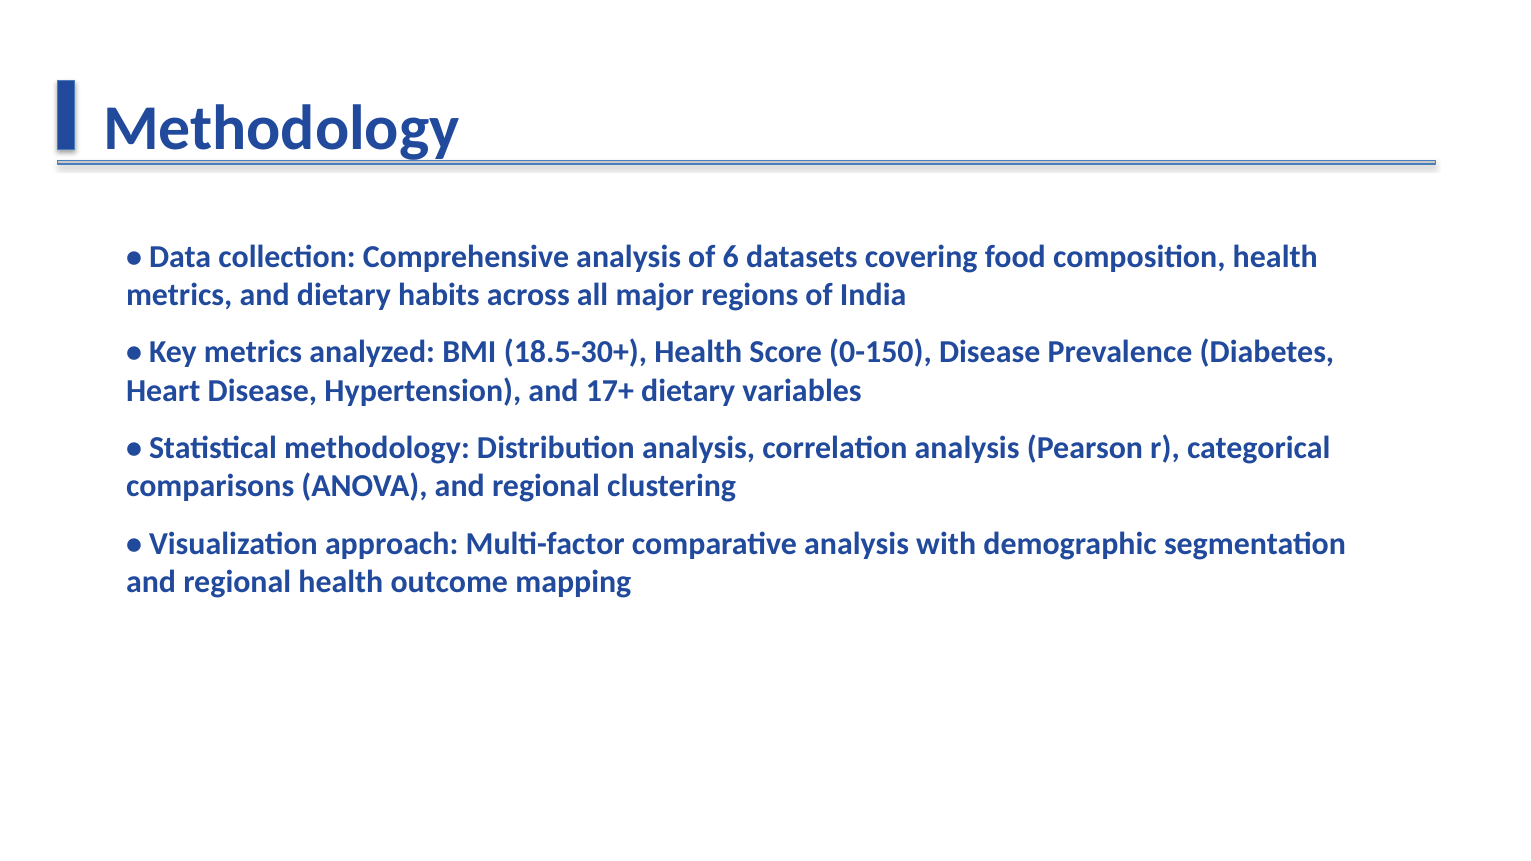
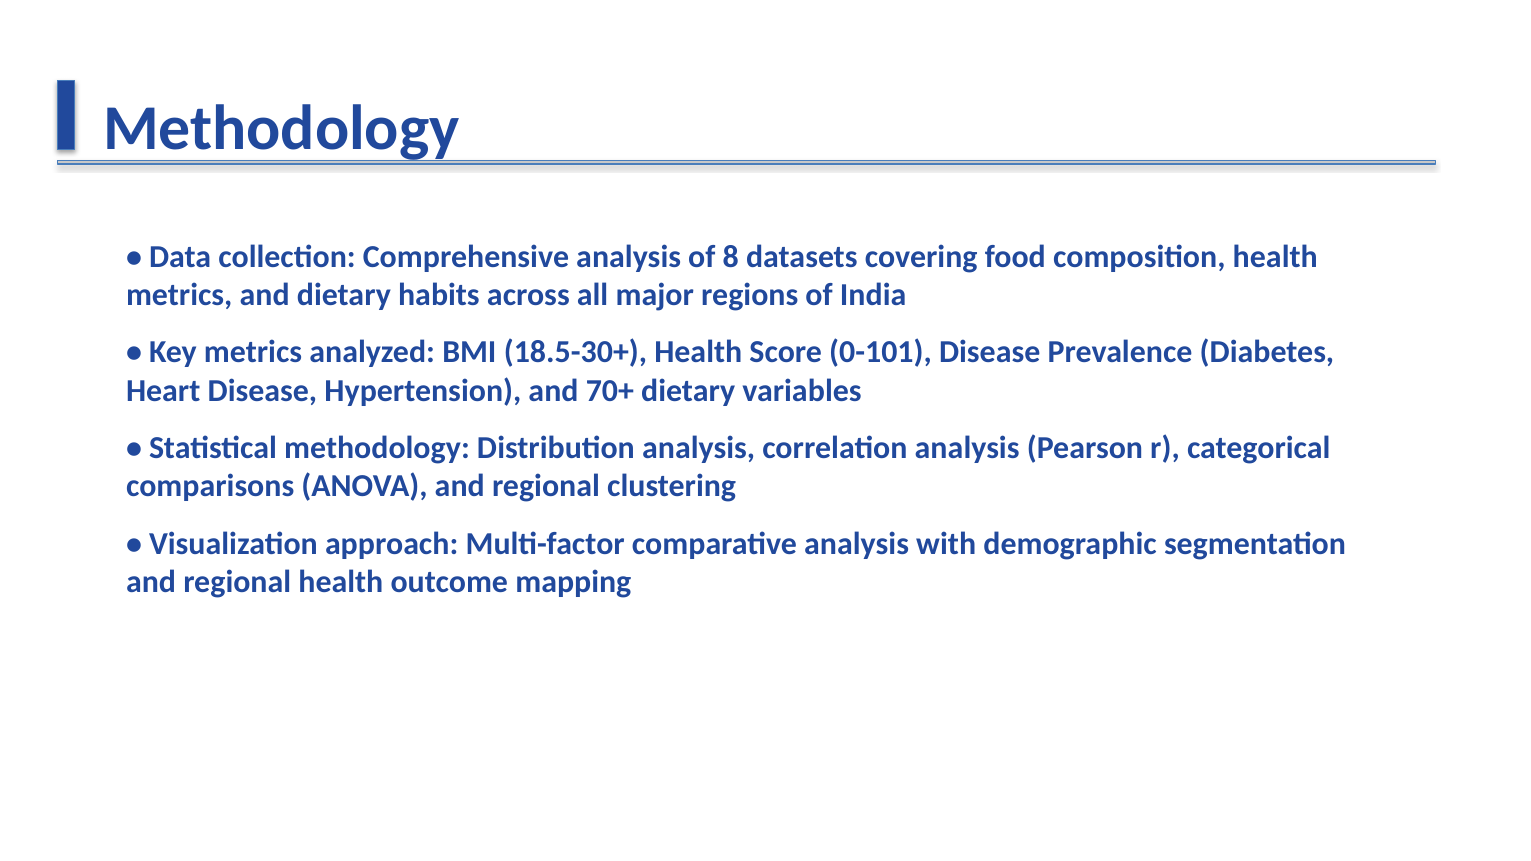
6: 6 -> 8
0-150: 0-150 -> 0-101
17+: 17+ -> 70+
